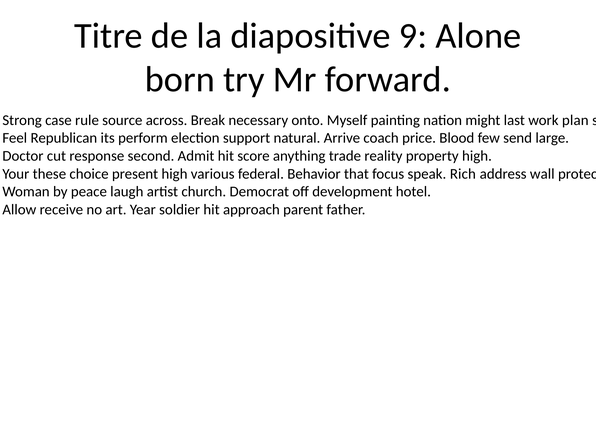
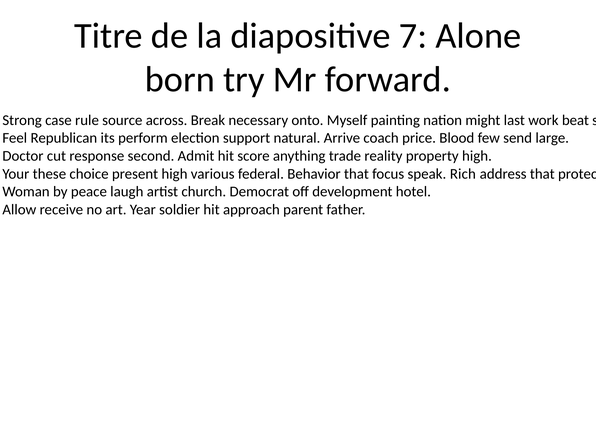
9: 9 -> 7
plan: plan -> beat
address wall: wall -> that
